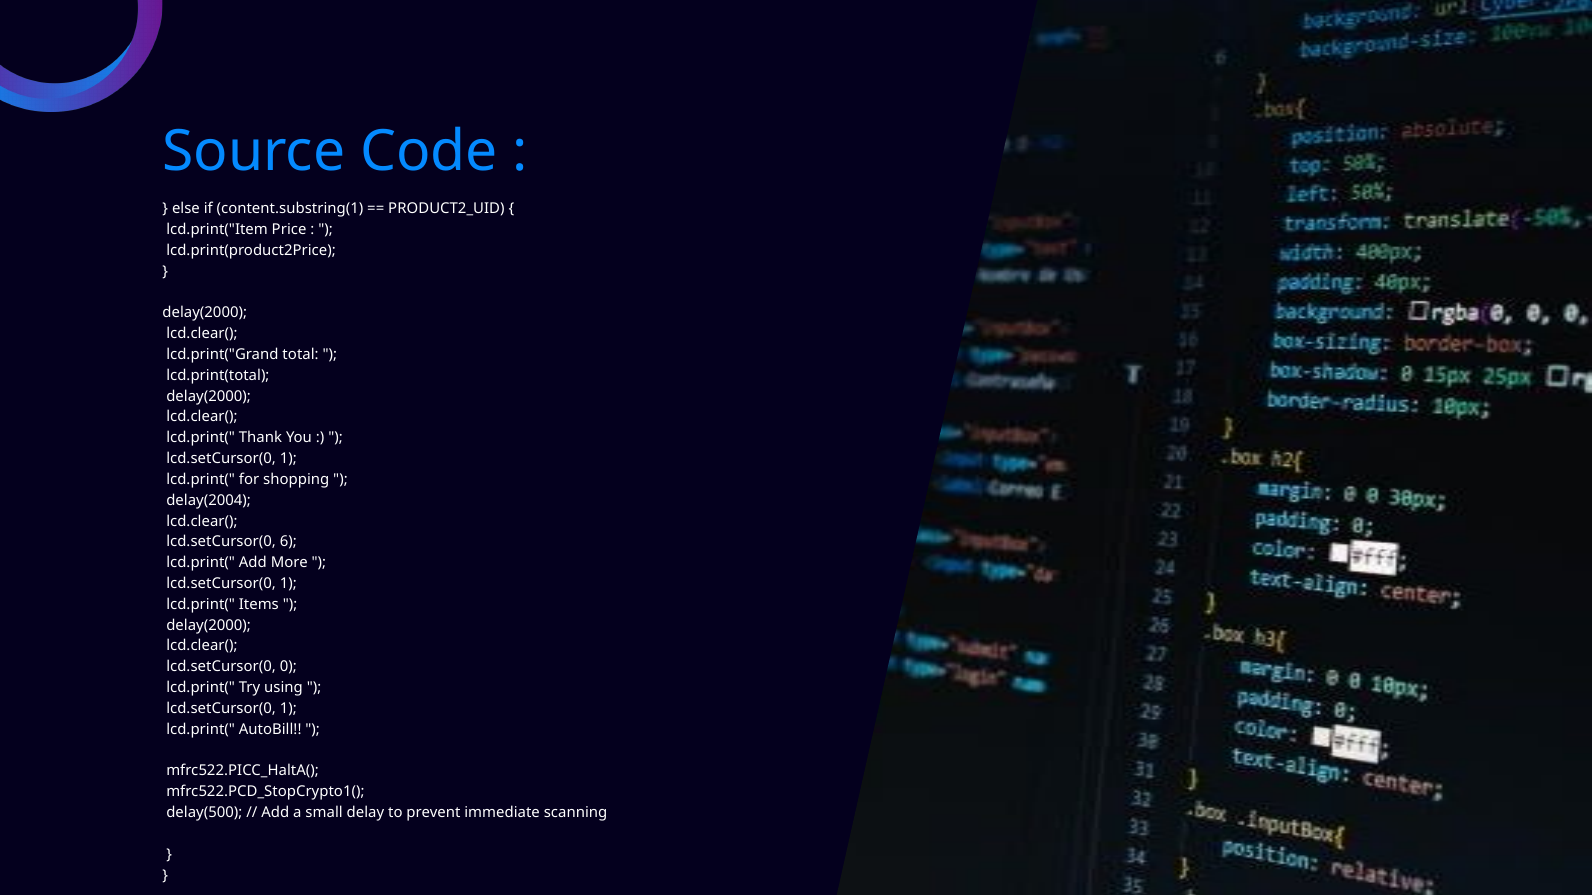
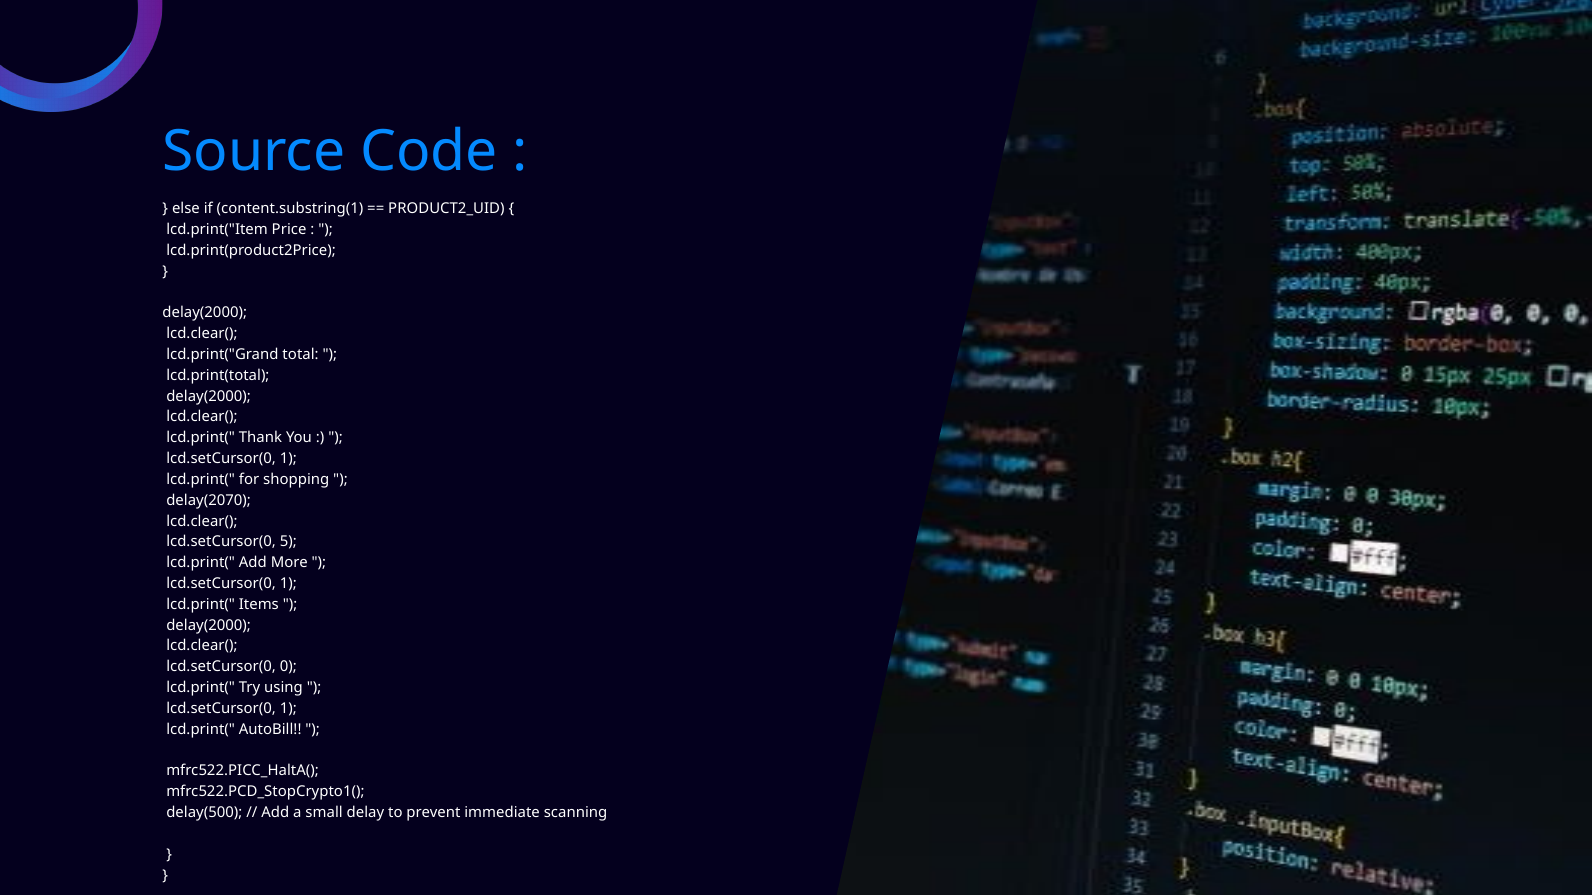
delay(2004: delay(2004 -> delay(2070
6: 6 -> 5
